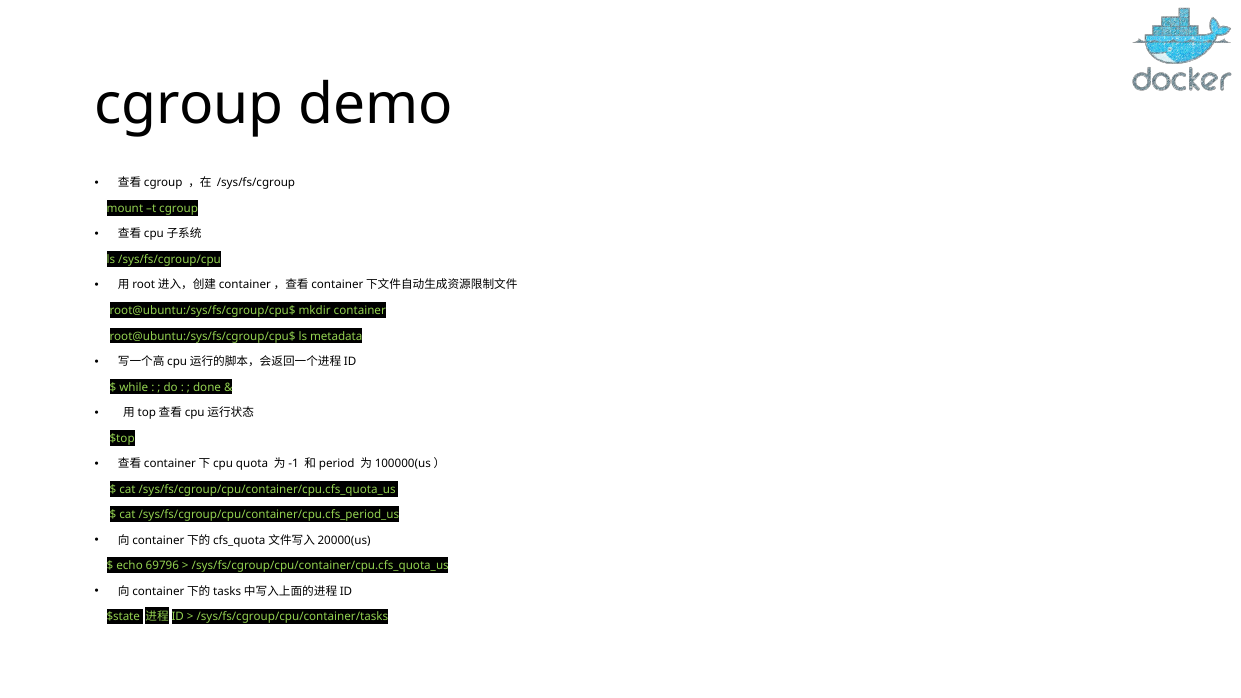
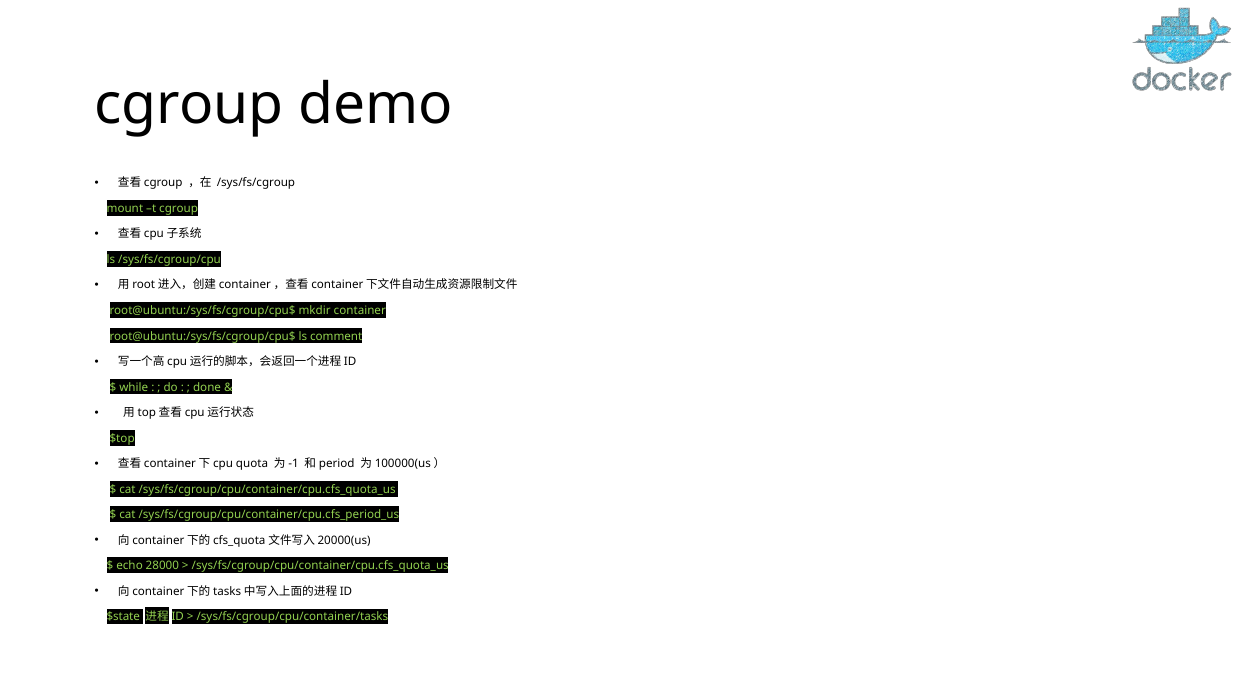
metadata: metadata -> comment
69796: 69796 -> 28000
